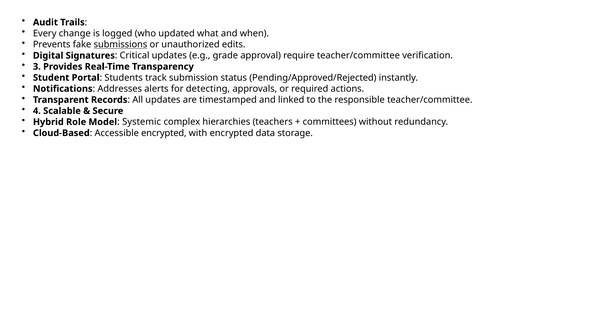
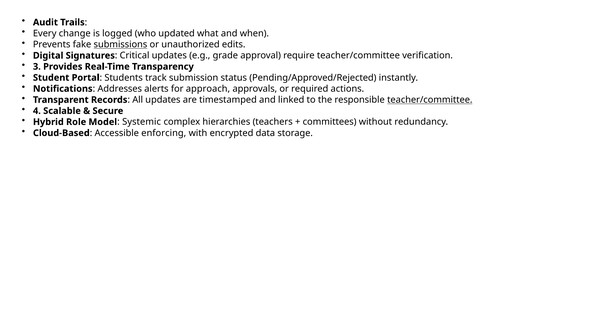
detecting: detecting -> approach
teacher/committee at (430, 100) underline: none -> present
Accessible encrypted: encrypted -> enforcing
